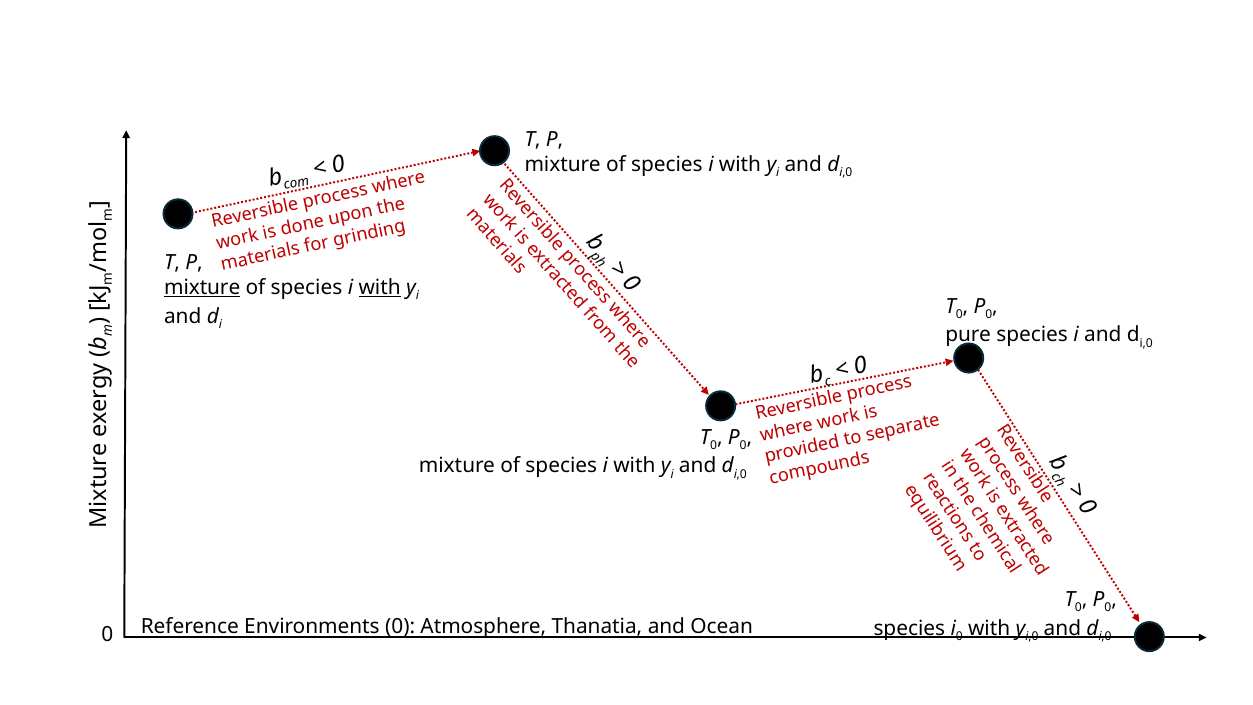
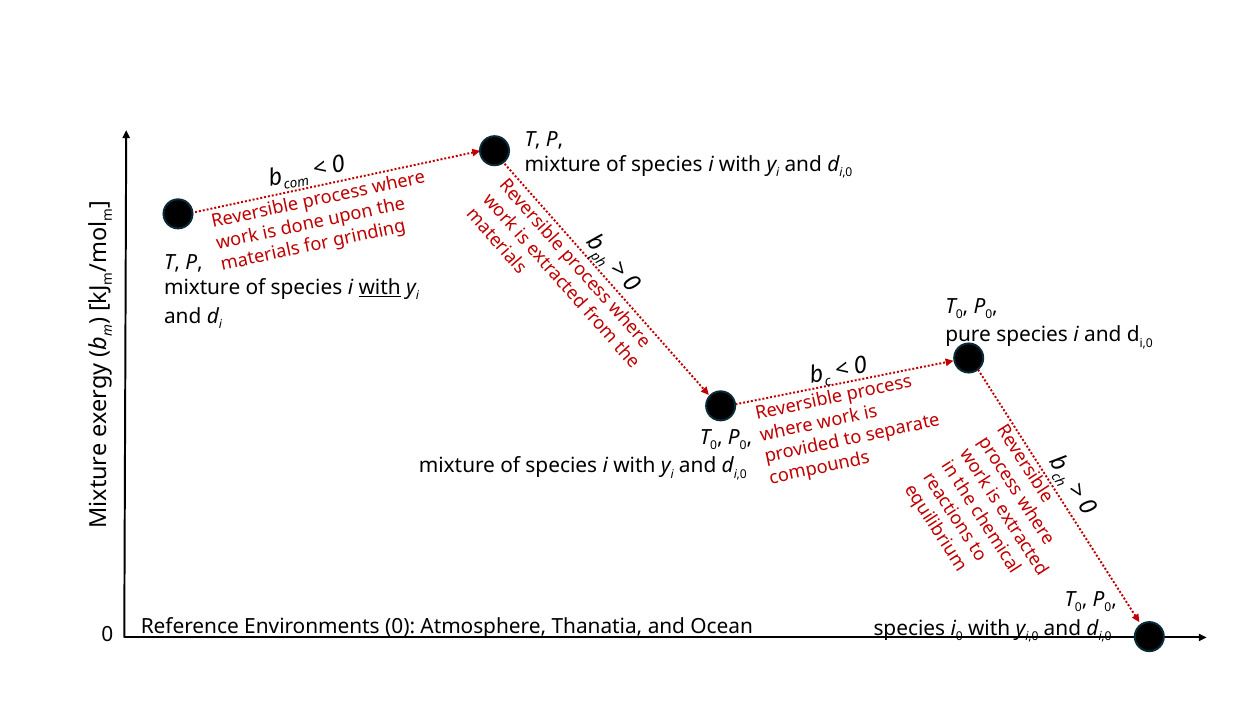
mixture at (202, 288) underline: present -> none
